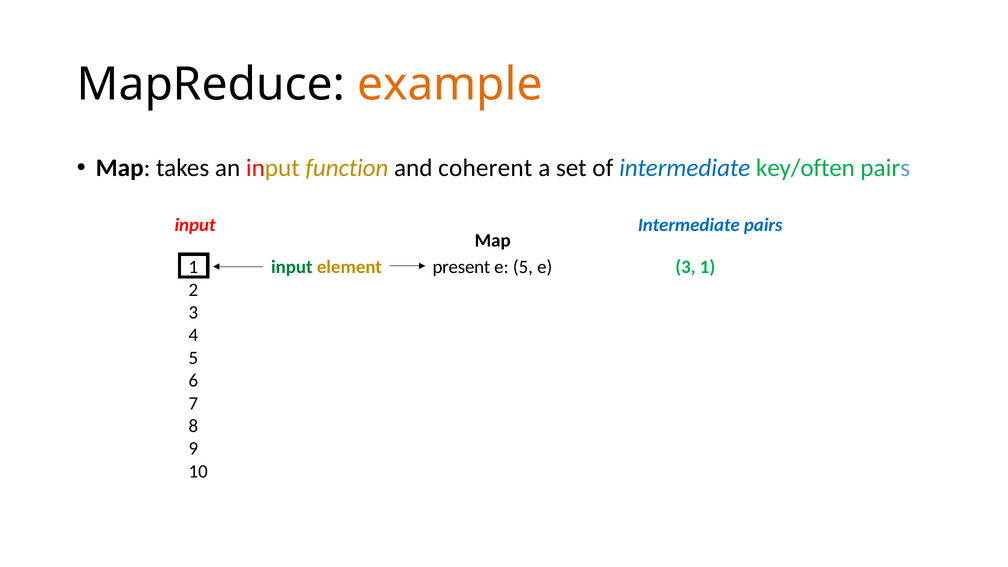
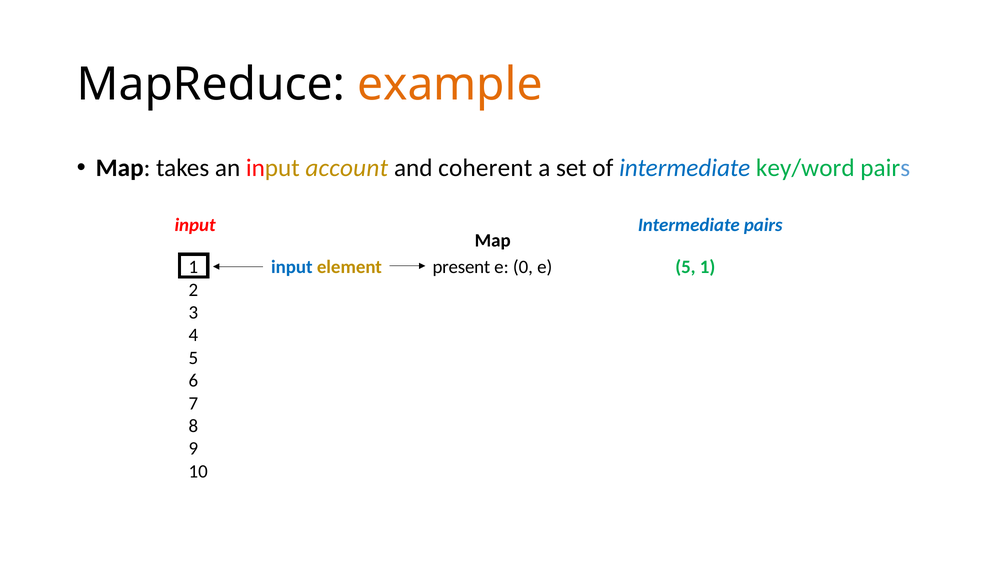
function: function -> account
key/often: key/often -> key/word
input at (292, 267) colour: green -> blue
e 5: 5 -> 0
3 at (685, 267): 3 -> 5
